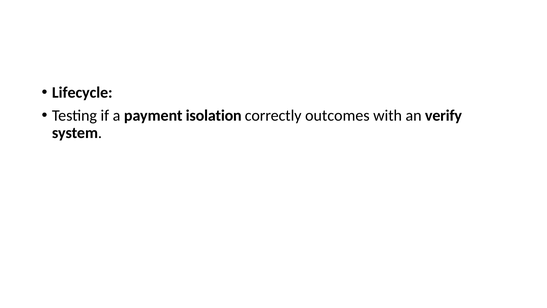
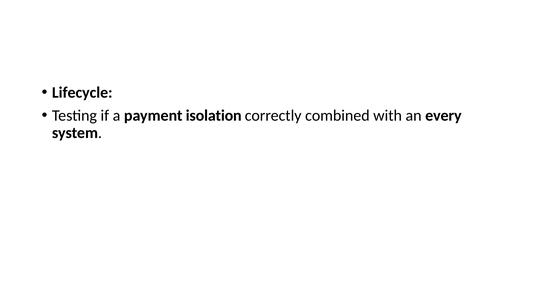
outcomes: outcomes -> combined
verify: verify -> every
